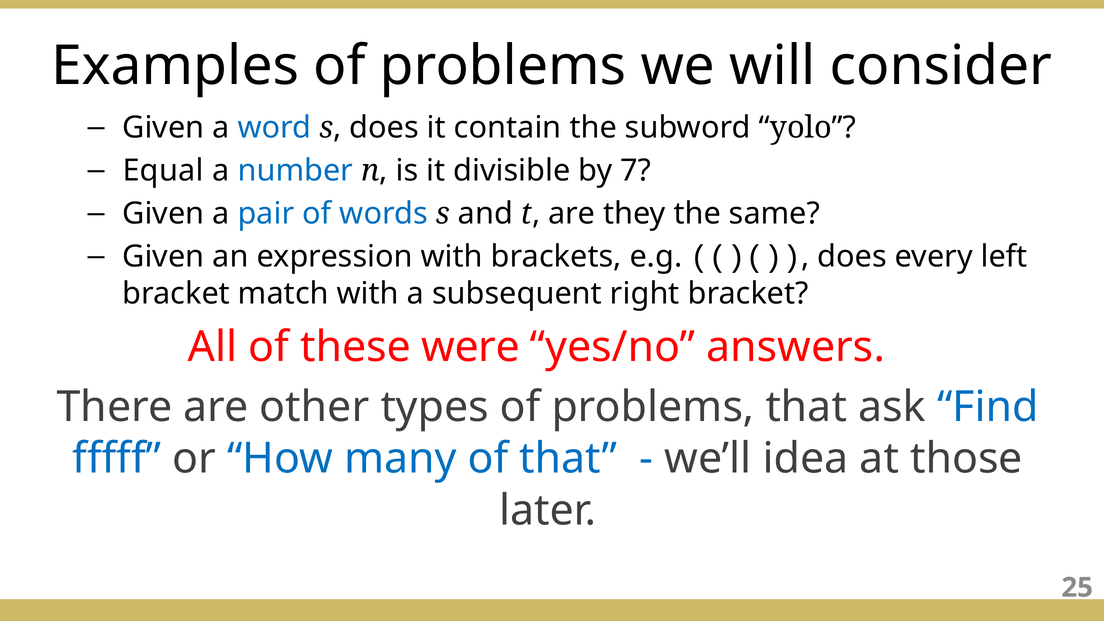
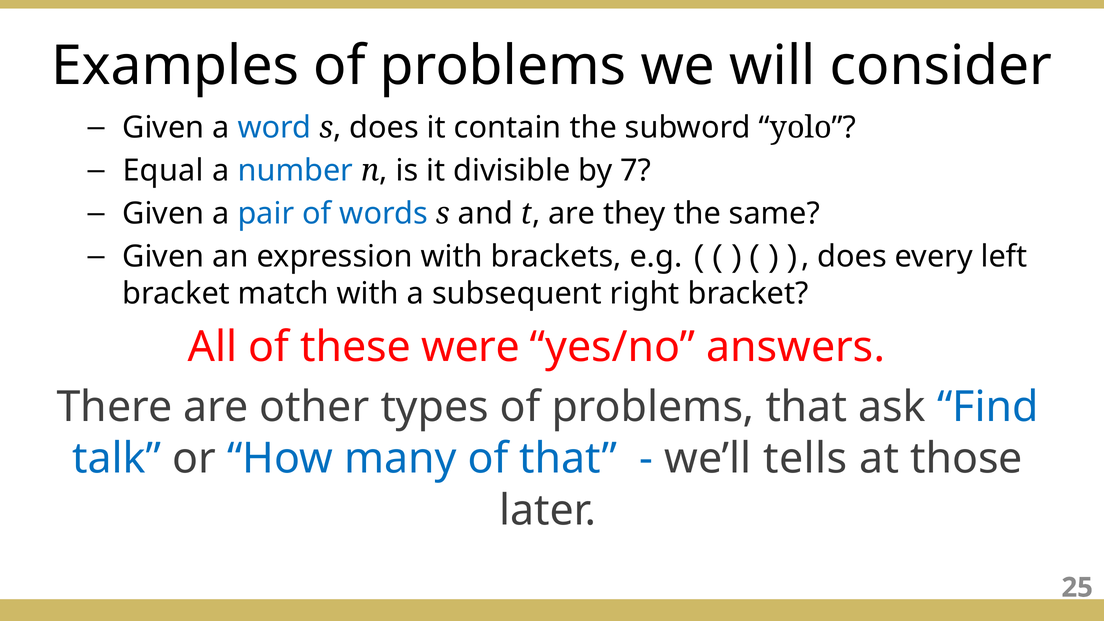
fffff: fffff -> talk
idea: idea -> tells
